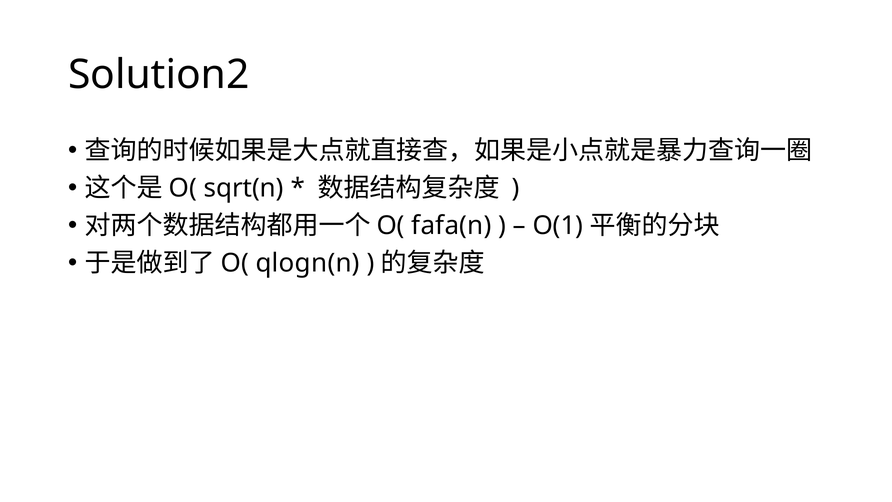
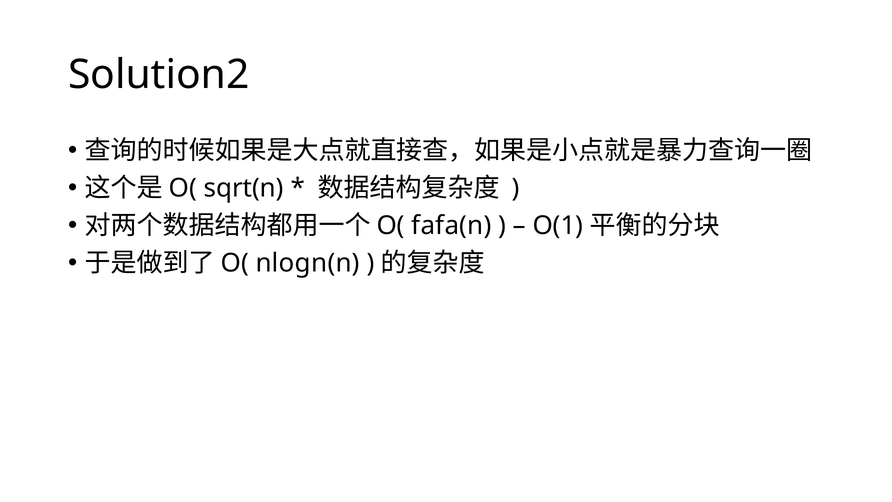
qlogn(n: qlogn(n -> nlogn(n
